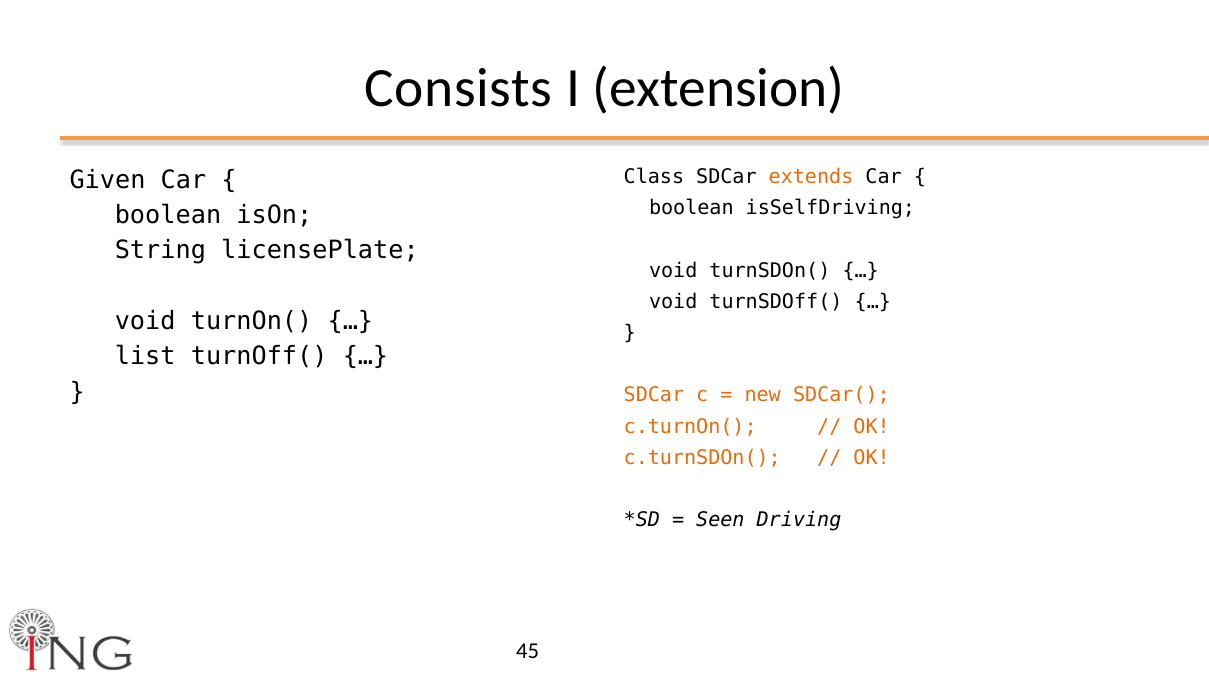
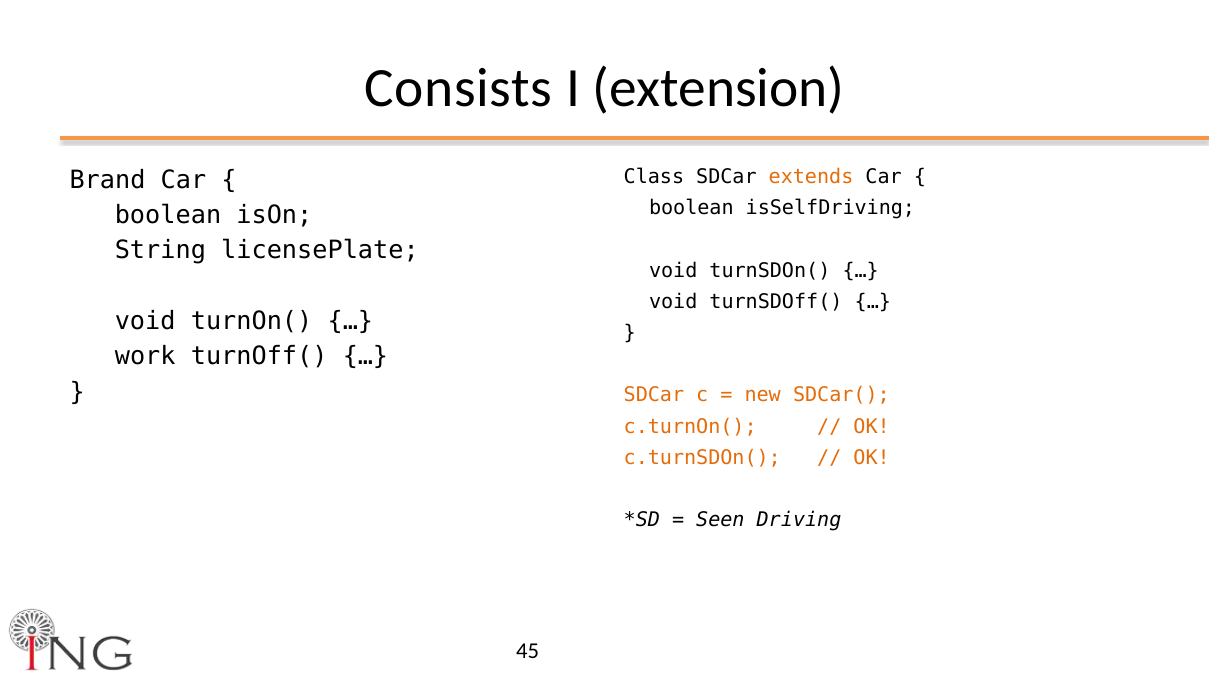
Given: Given -> Brand
list: list -> work
